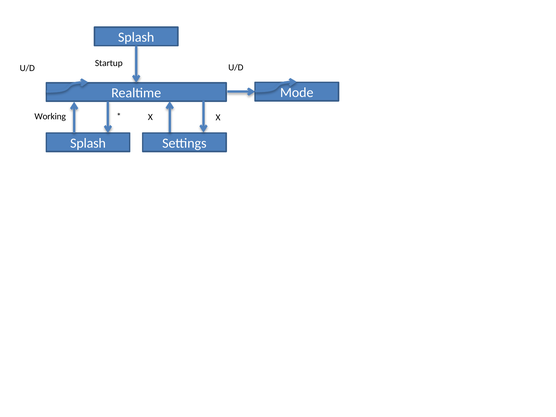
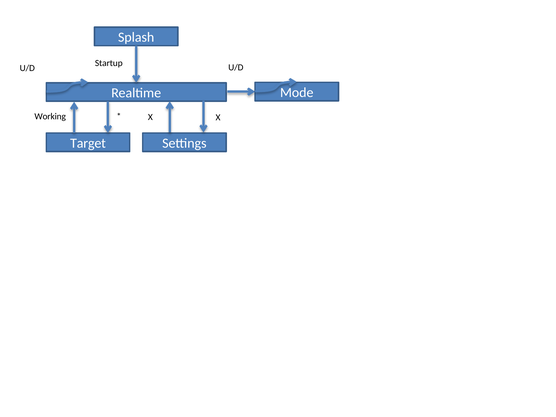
Splash at (88, 143): Splash -> Target
